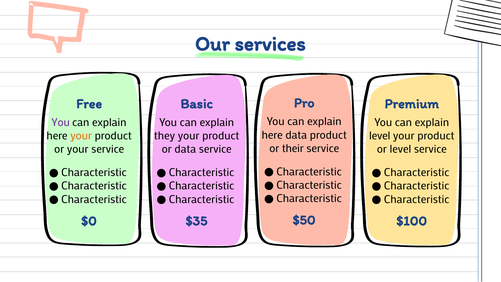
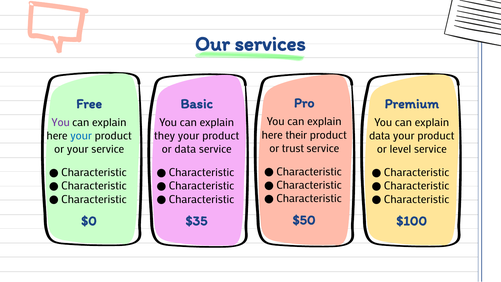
here data: data -> their
your at (81, 136) colour: orange -> blue
level at (380, 136): level -> data
their: their -> trust
